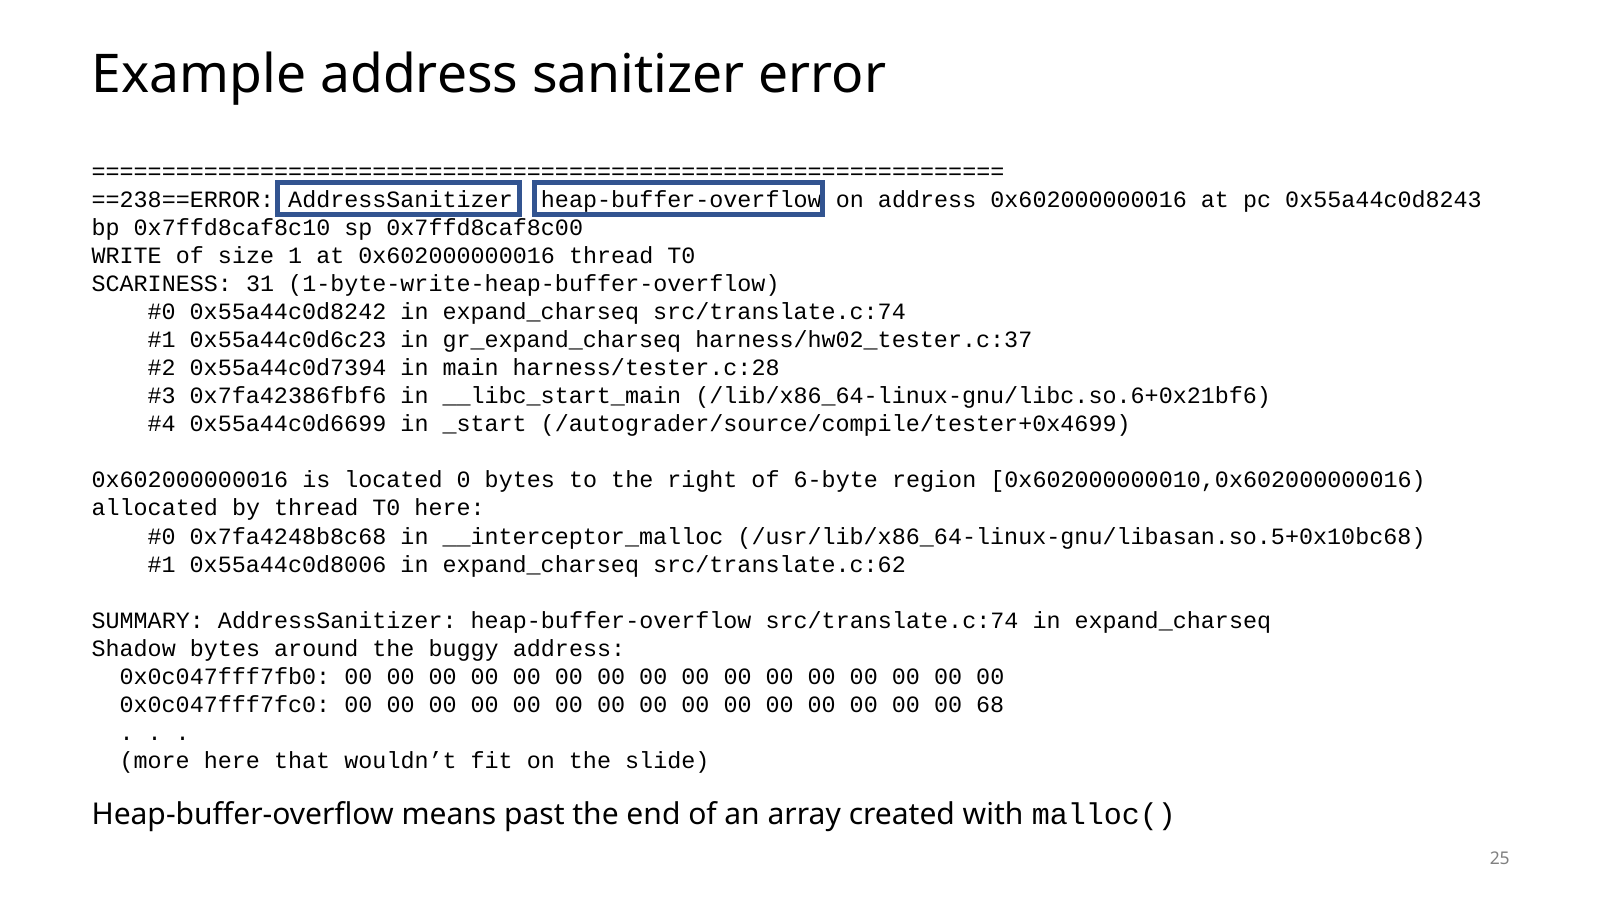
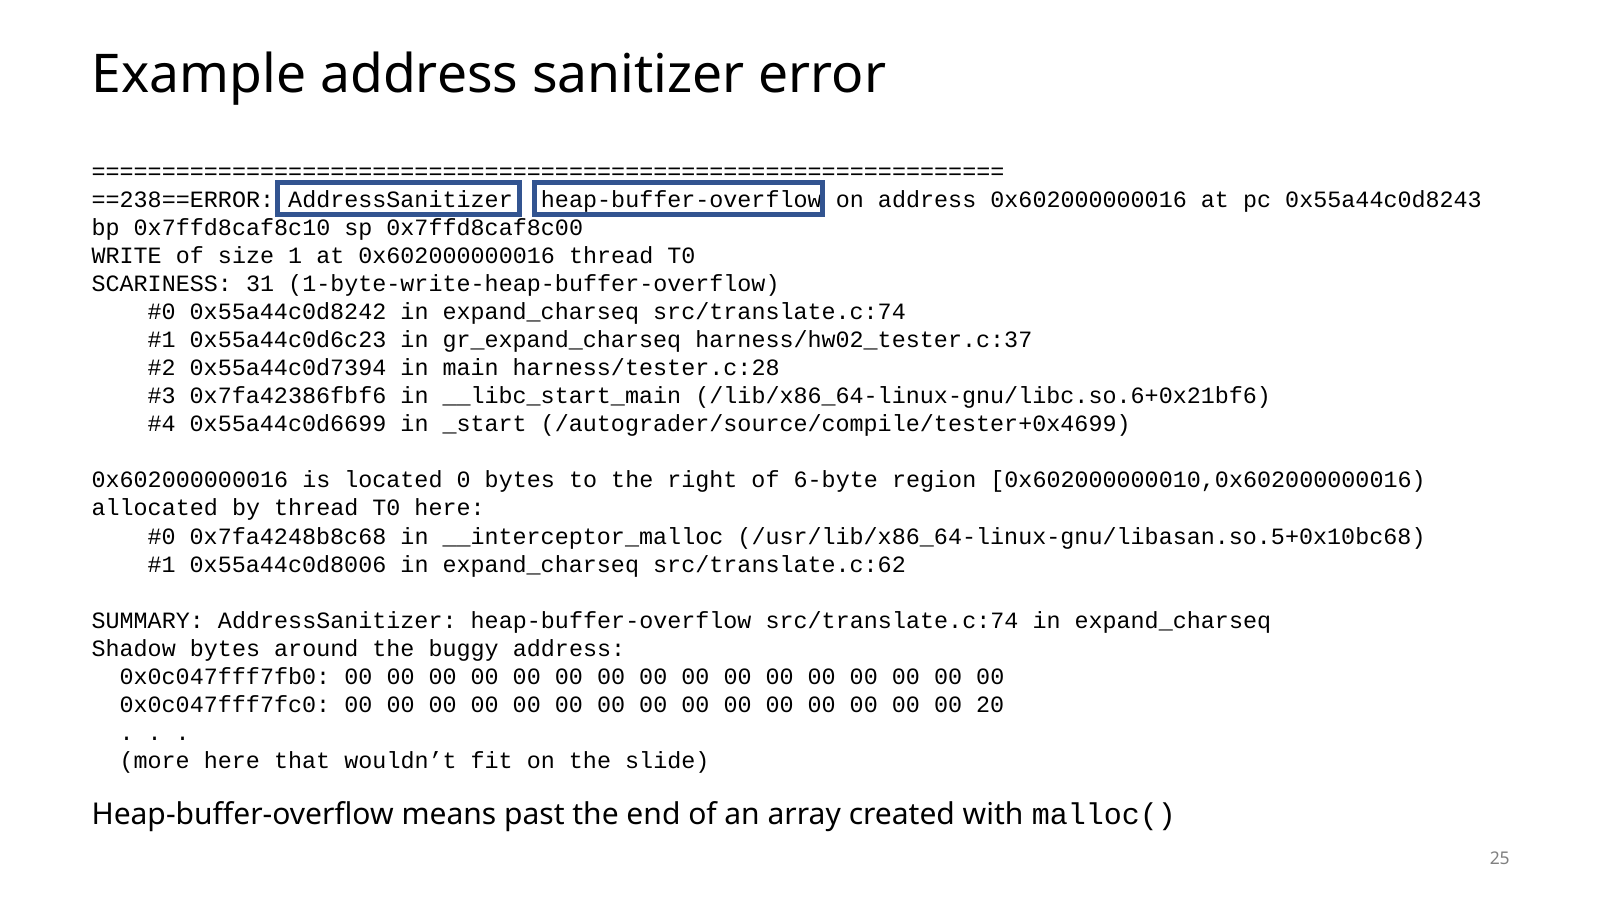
68: 68 -> 20
